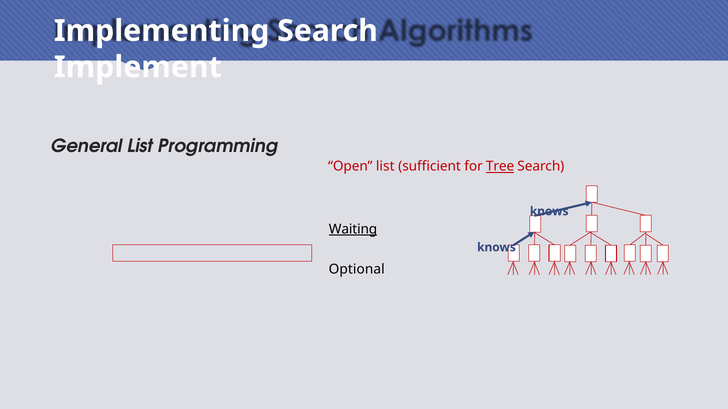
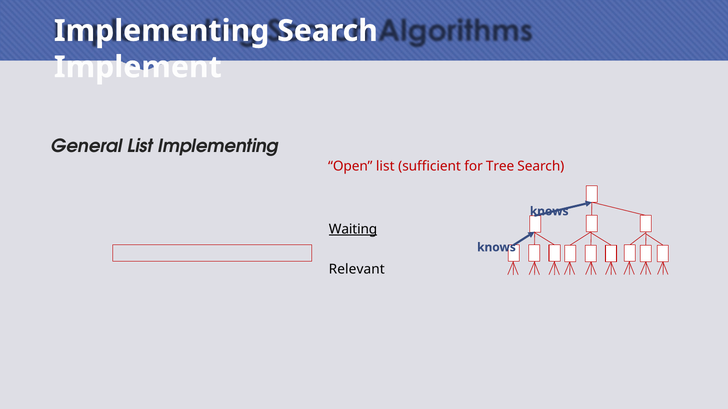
List Programming: Programming -> Implementing
Tree underline: present -> none
Optional: Optional -> Relevant
